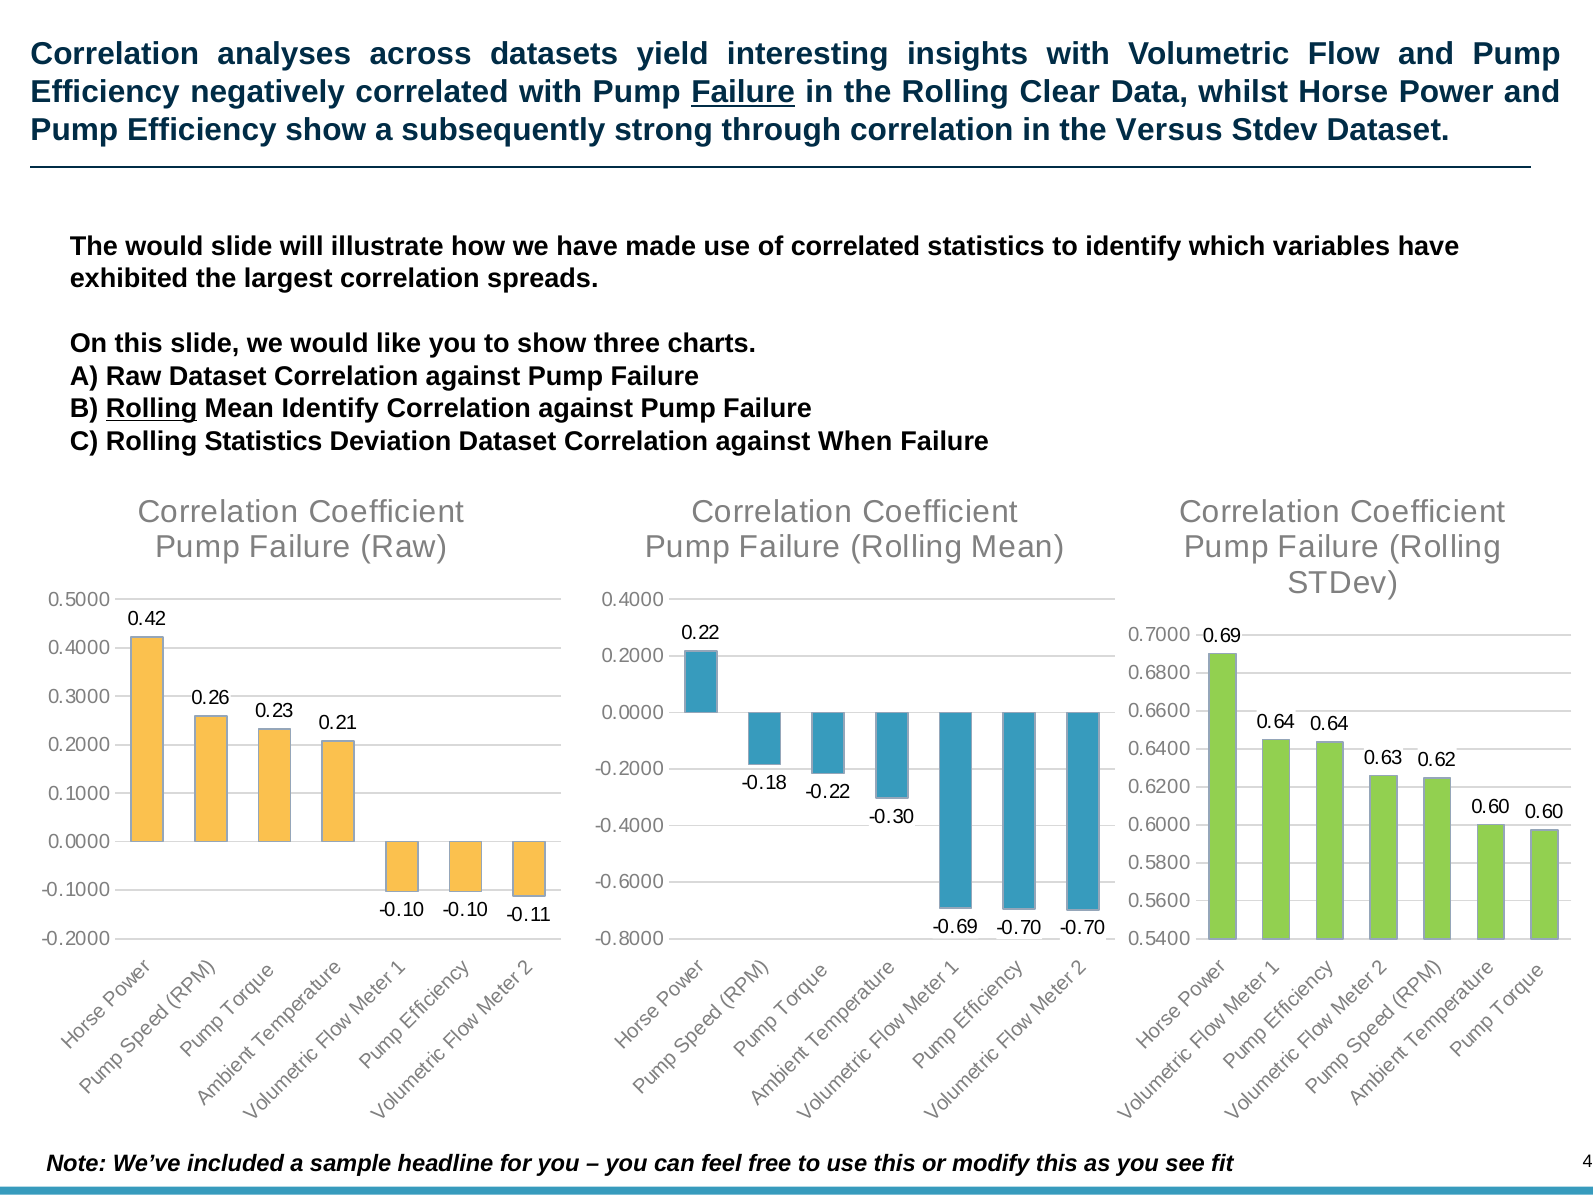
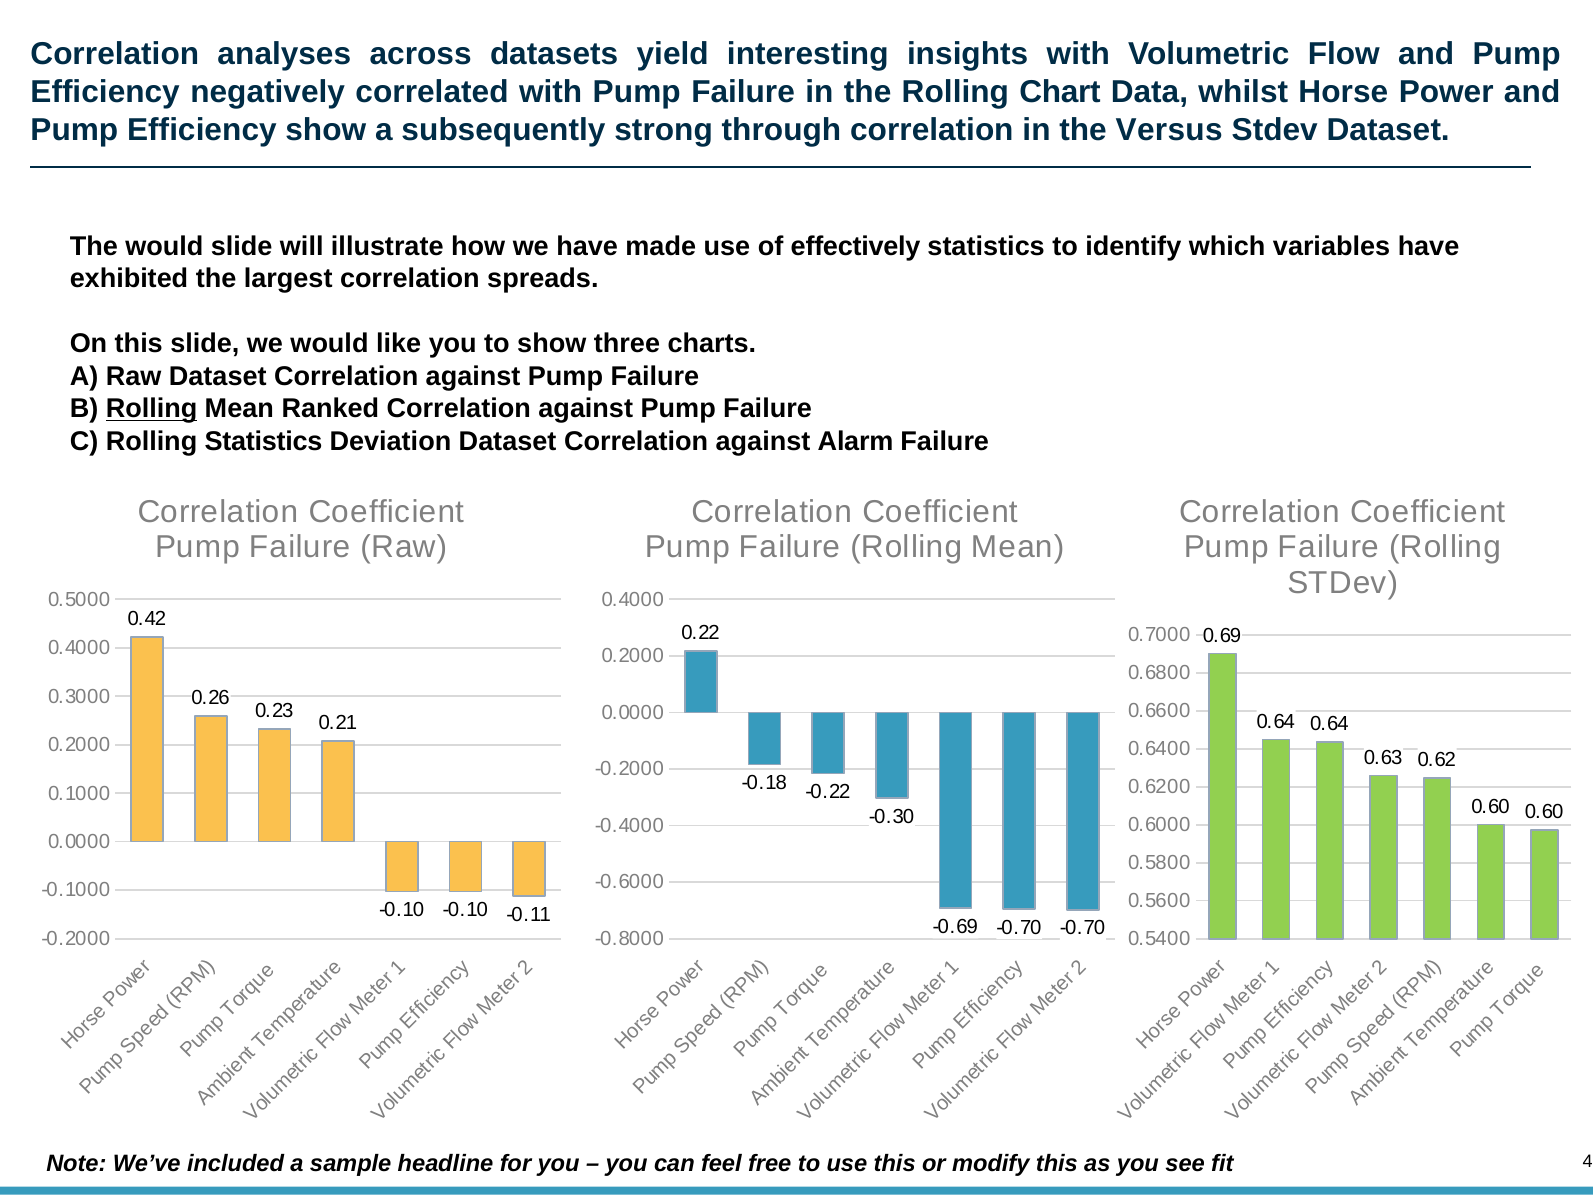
Failure at (743, 92) underline: present -> none
Clear: Clear -> Chart
of correlated: correlated -> effectively
Mean Identify: Identify -> Ranked
When: When -> Alarm
